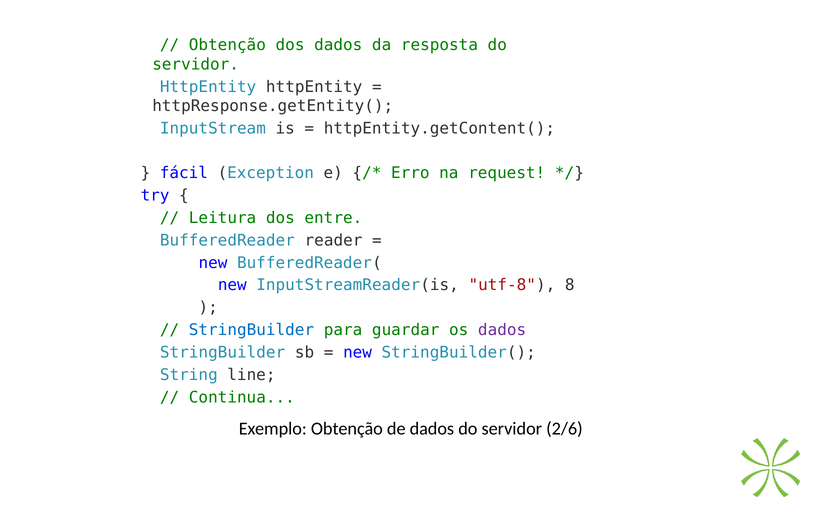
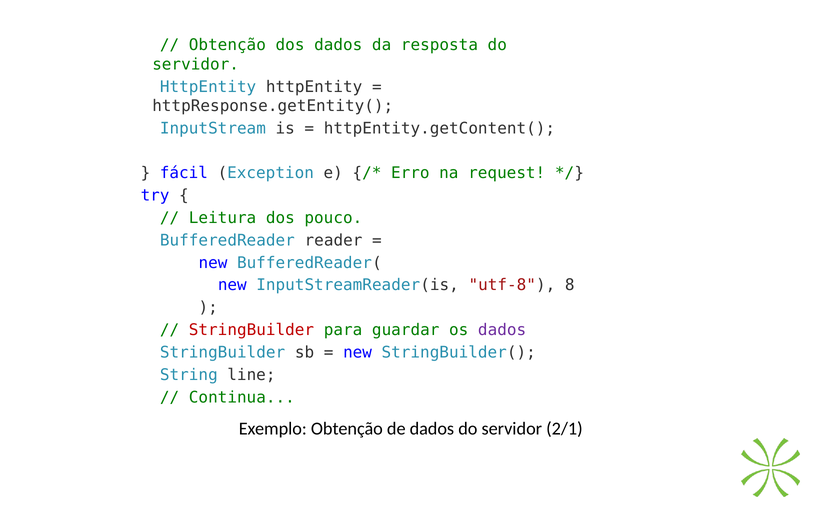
entre: entre -> pouco
StringBuilder at (251, 330) colour: blue -> red
2/6: 2/6 -> 2/1
